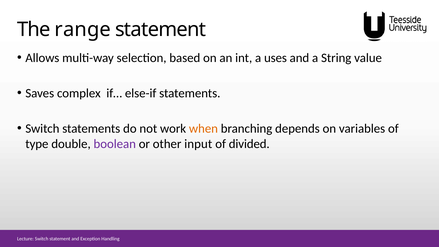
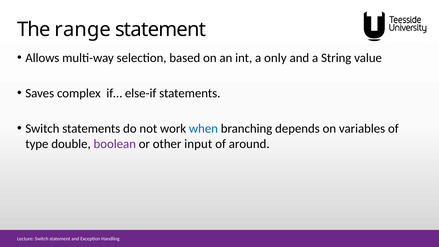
uses: uses -> only
when colour: orange -> blue
divided: divided -> around
